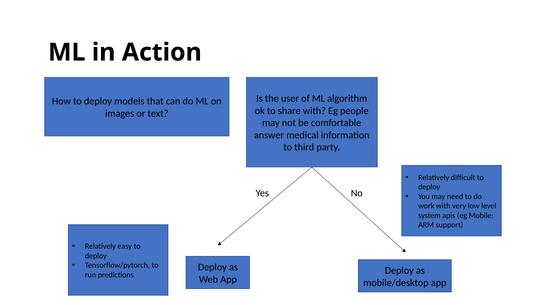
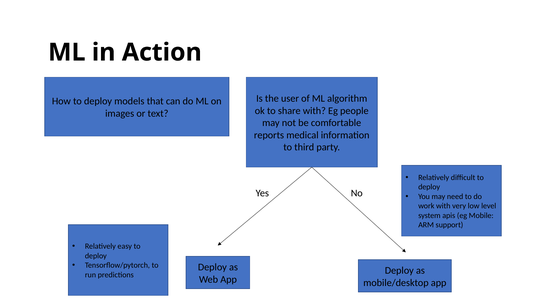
answer: answer -> reports
